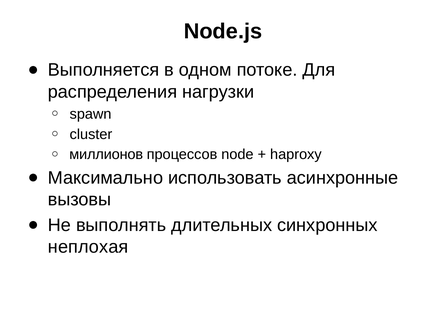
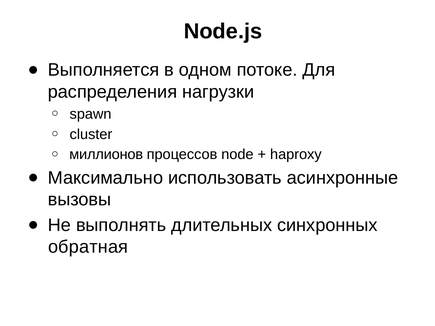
неплохая: неплохая -> обратная
